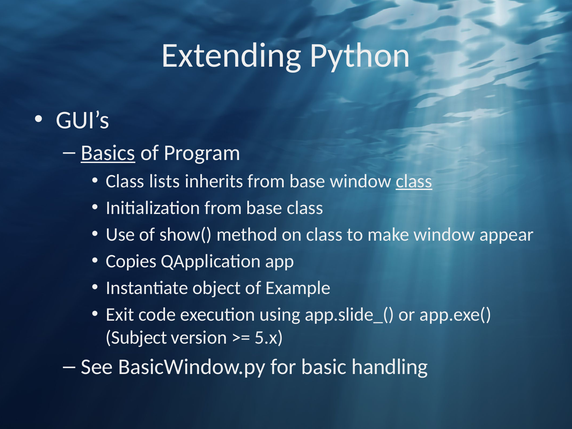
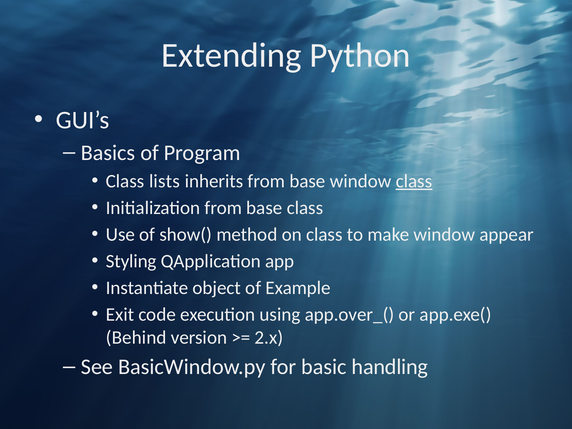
Basics underline: present -> none
Copies: Copies -> Styling
app.slide_(: app.slide_( -> app.over_(
Subject: Subject -> Behind
5.x: 5.x -> 2.x
